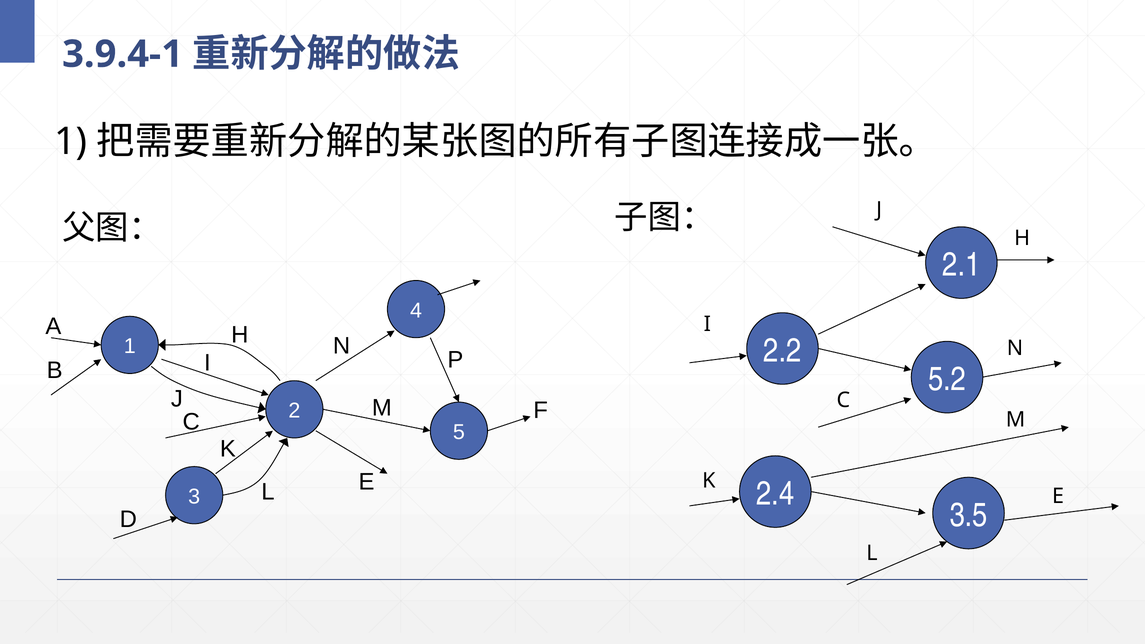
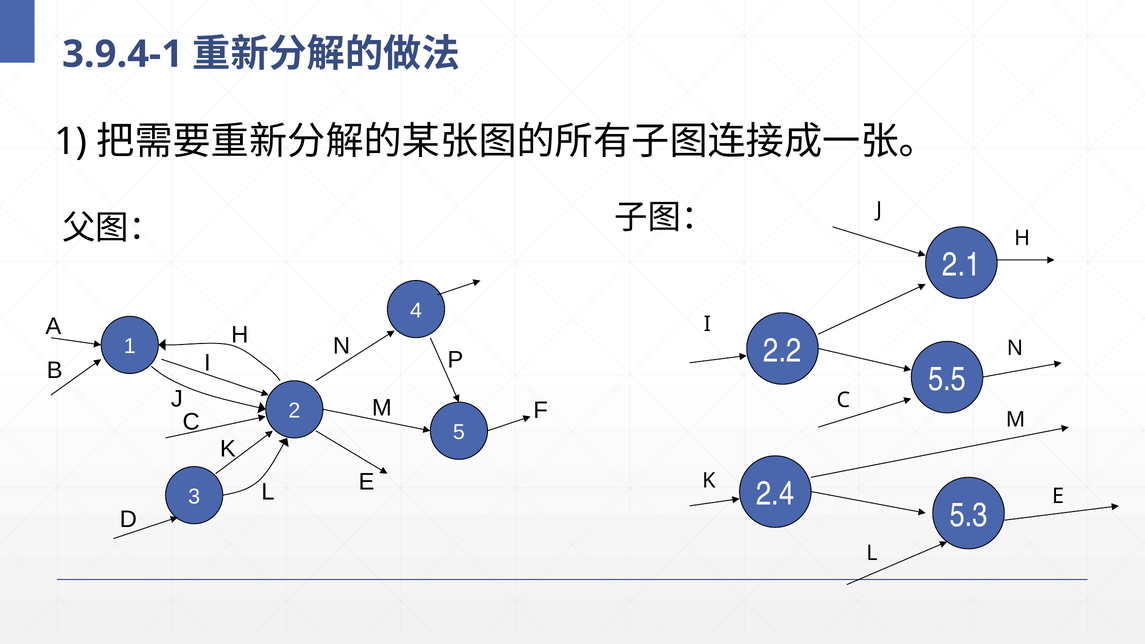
5.2: 5.2 -> 5.5
3.5: 3.5 -> 5.3
